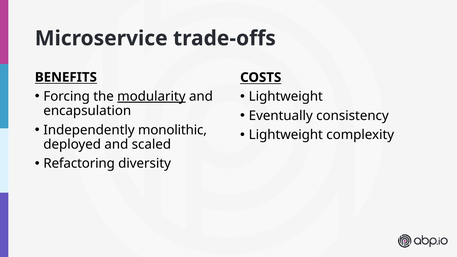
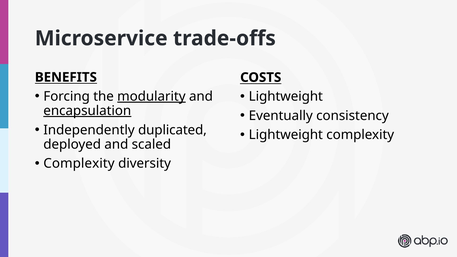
encapsulation underline: none -> present
monolithic: monolithic -> duplicated
Refactoring at (79, 164): Refactoring -> Complexity
